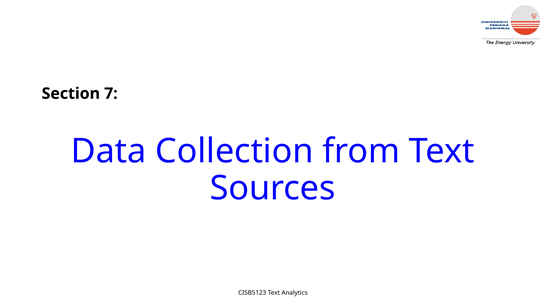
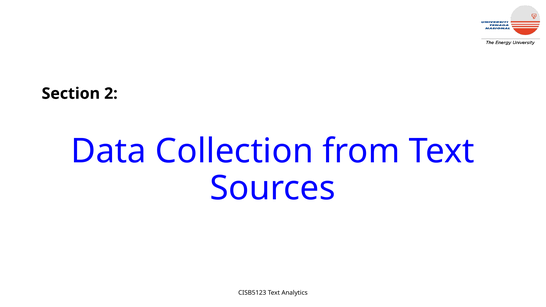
7: 7 -> 2
